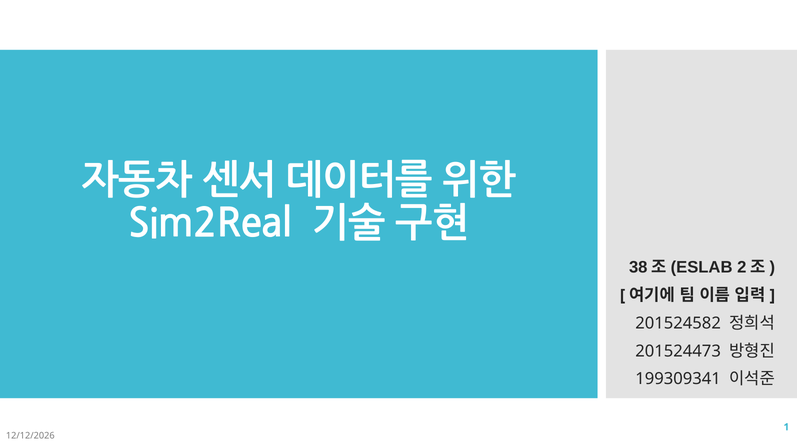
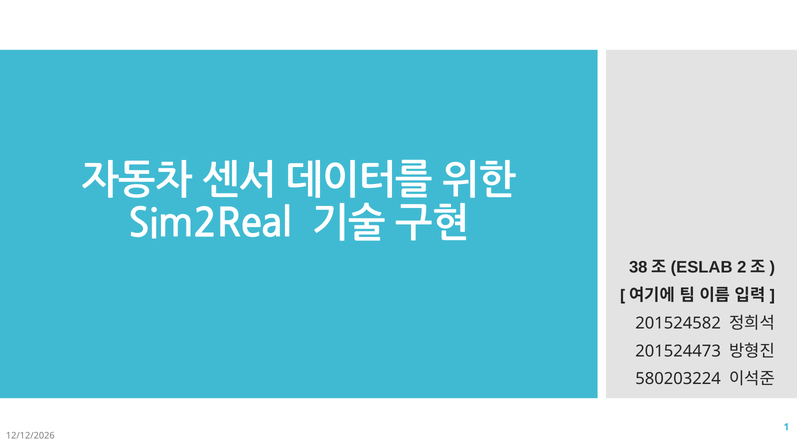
199309341: 199309341 -> 580203224
